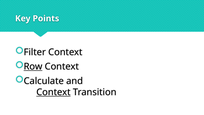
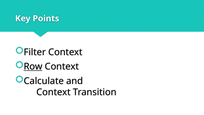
Context at (53, 92) underline: present -> none
